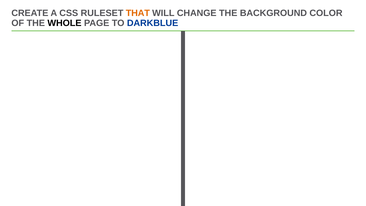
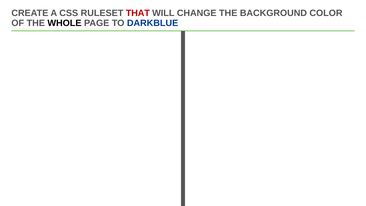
THAT colour: orange -> red
